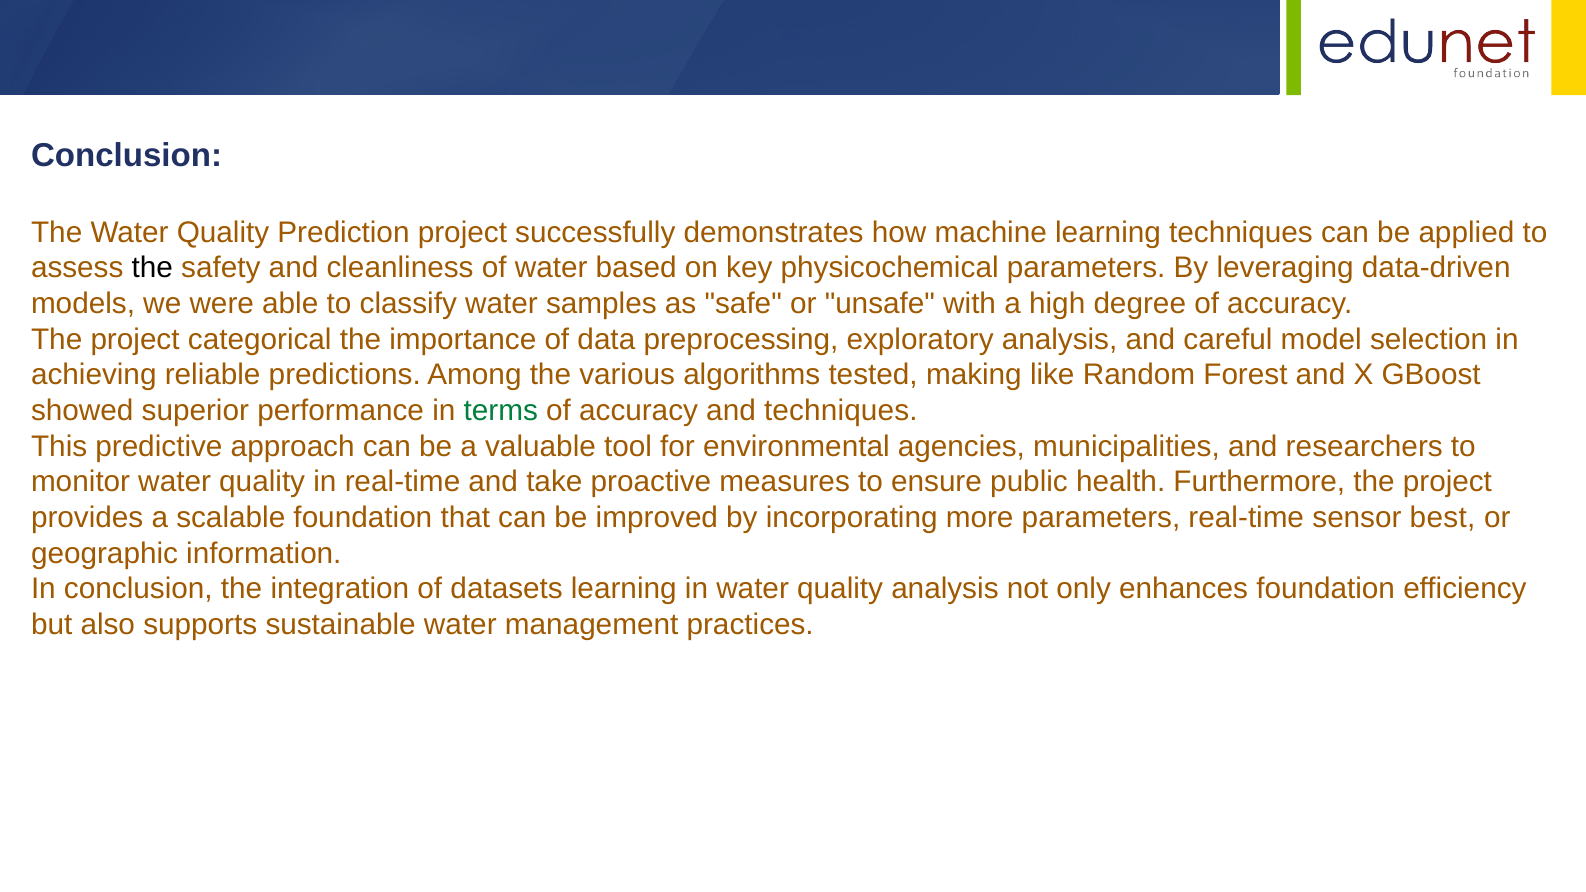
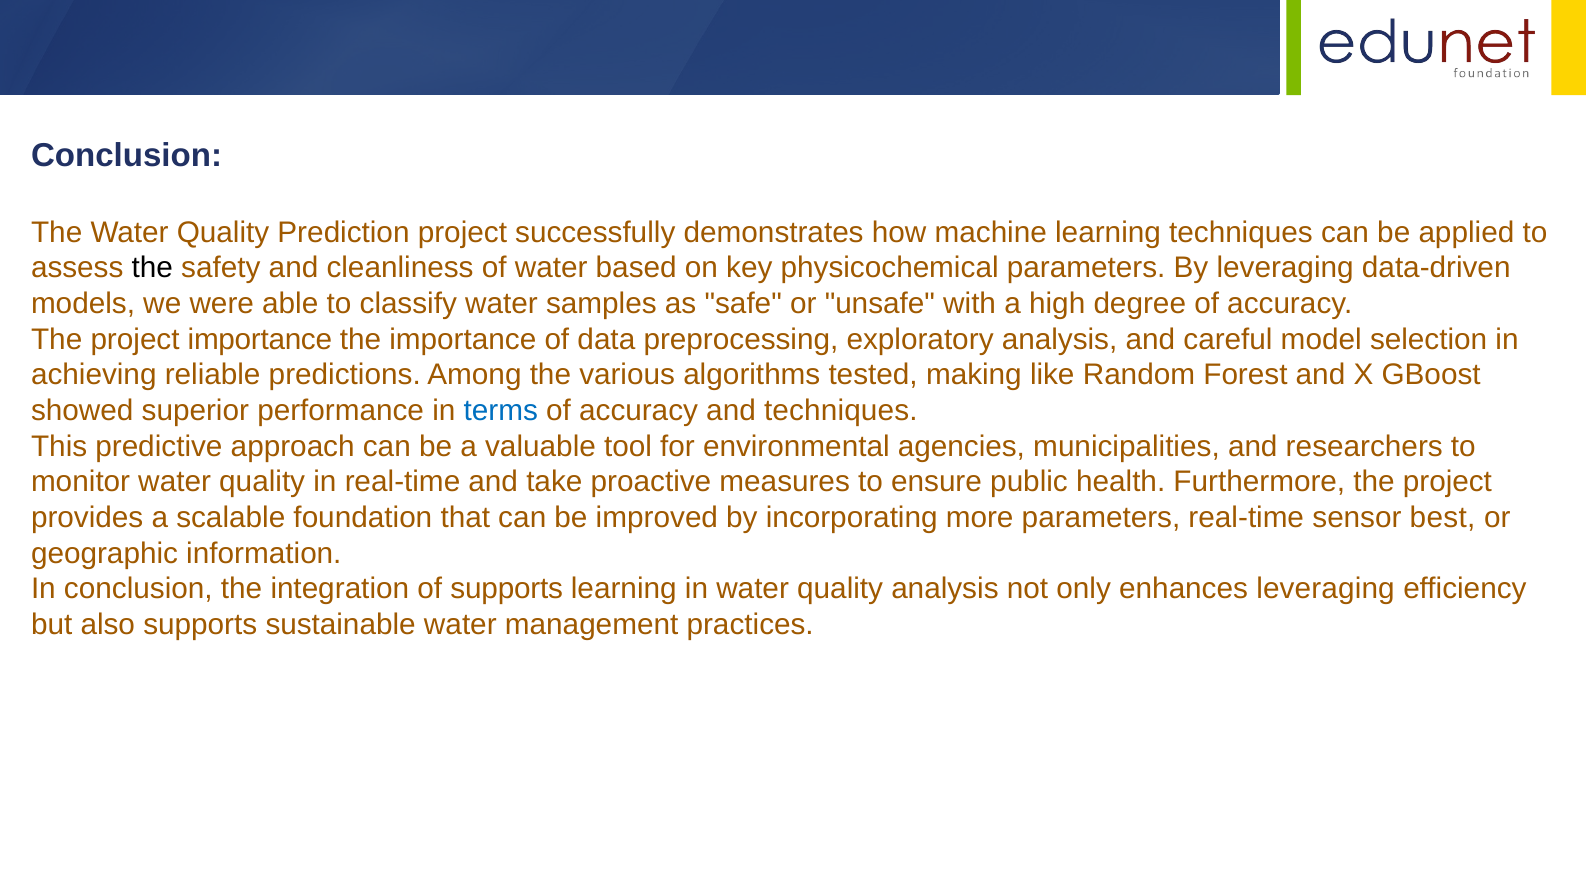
project categorical: categorical -> importance
terms colour: green -> blue
of datasets: datasets -> supports
enhances foundation: foundation -> leveraging
